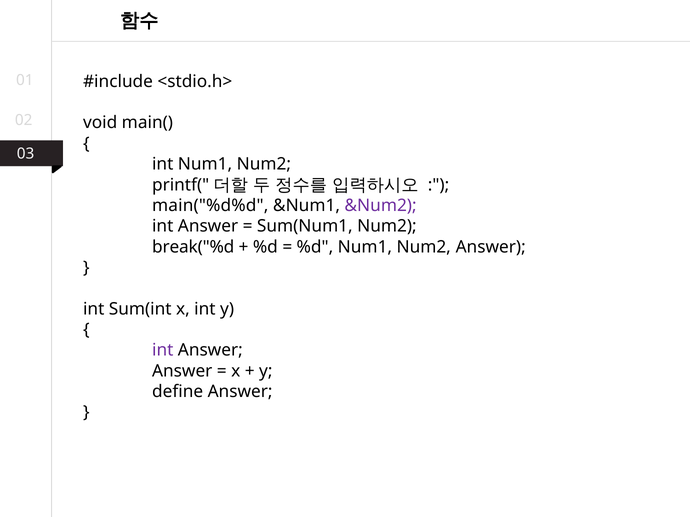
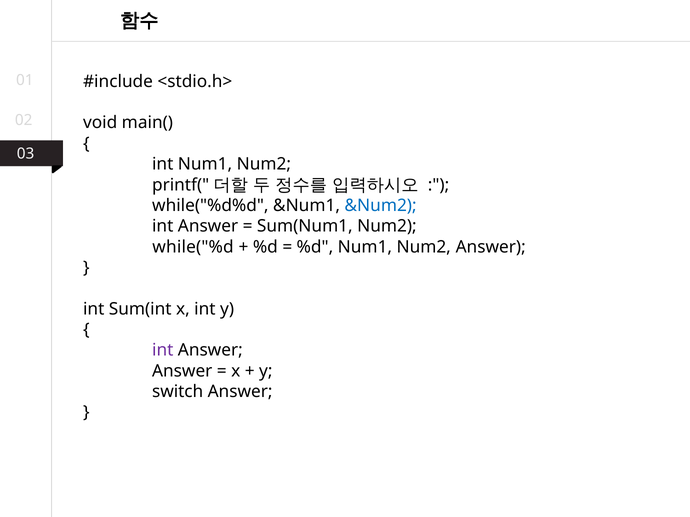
main("%d%d: main("%d%d -> while("%d%d
&Num2 colour: purple -> blue
break("%d: break("%d -> while("%d
define: define -> switch
